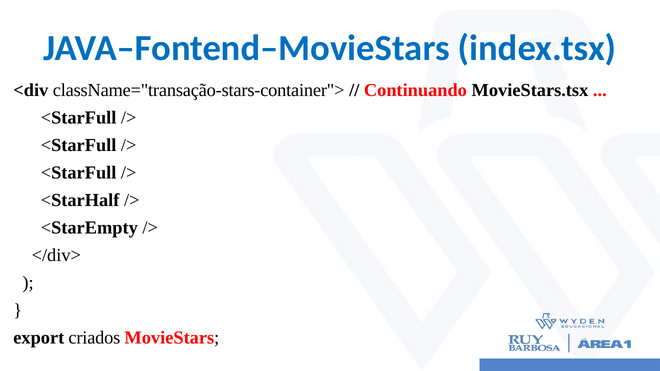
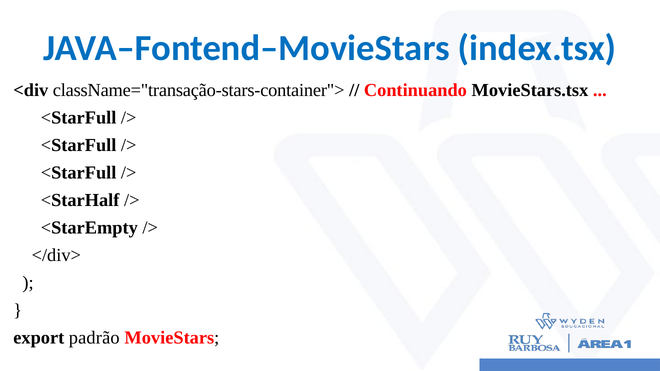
criados: criados -> padrão
